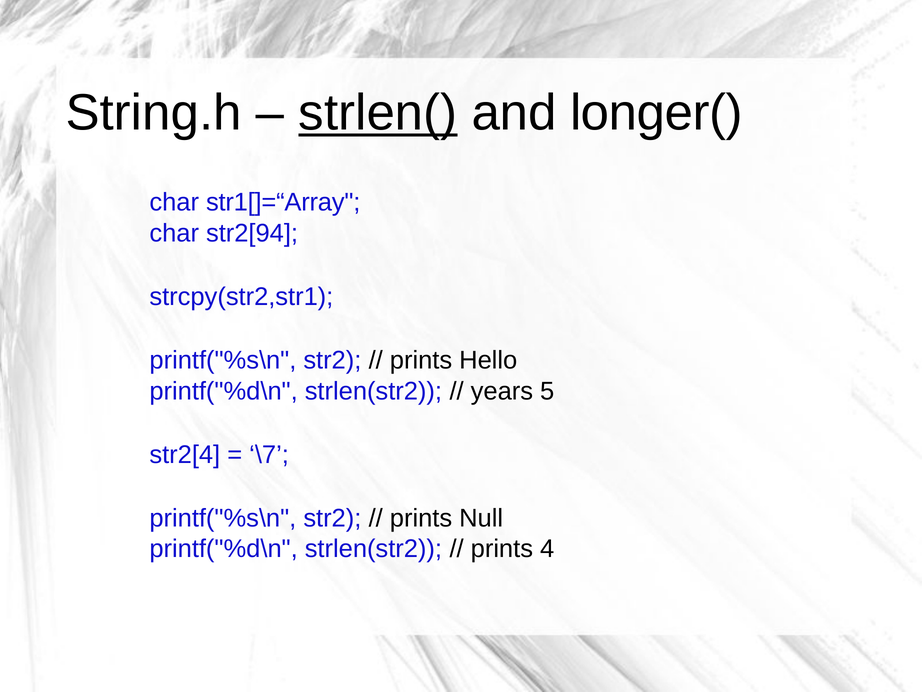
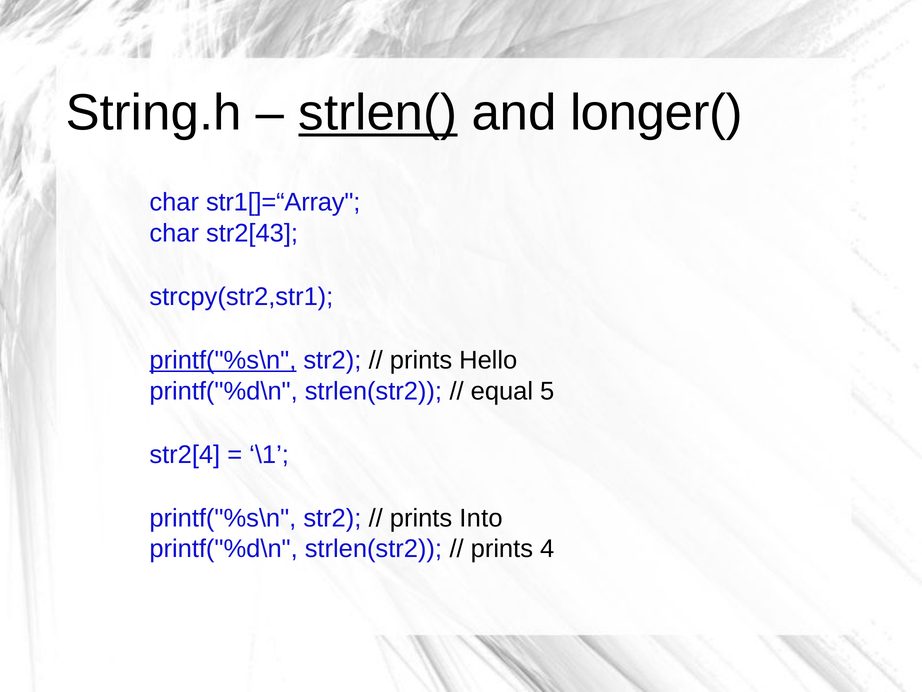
str2[94: str2[94 -> str2[43
printf("%s\n at (223, 360) underline: none -> present
years: years -> equal
\7: \7 -> \1
Null: Null -> Into
